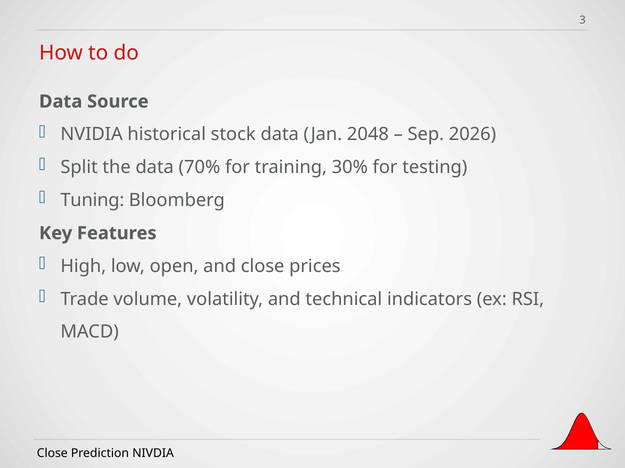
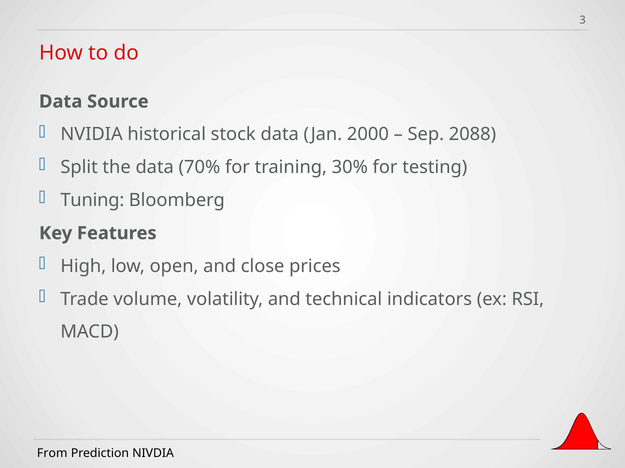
2048: 2048 -> 2000
2026: 2026 -> 2088
Close at (52, 454): Close -> From
